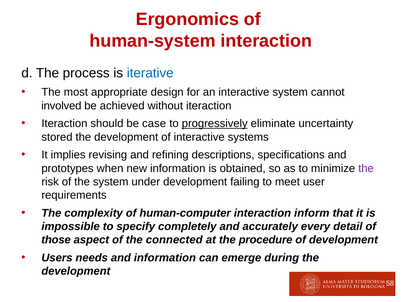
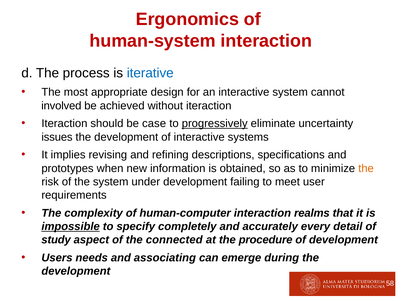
stored: stored -> issues
the at (366, 168) colour: purple -> orange
inform: inform -> realms
impossible underline: none -> present
those: those -> study
and information: information -> associating
